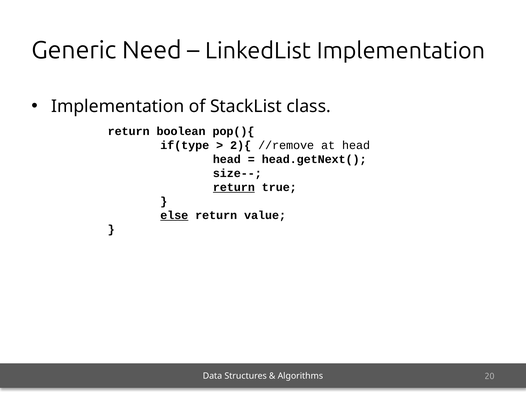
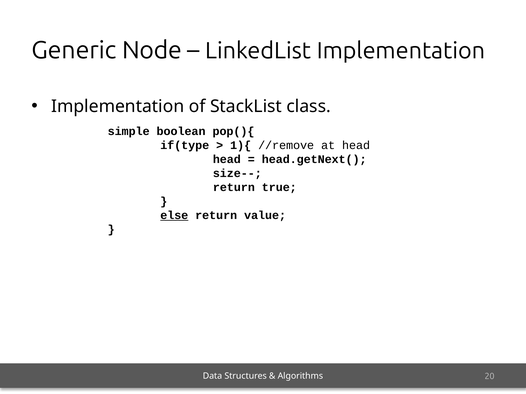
Need: Need -> Node
return at (129, 131): return -> simple
2){: 2){ -> 1){
return at (234, 188) underline: present -> none
